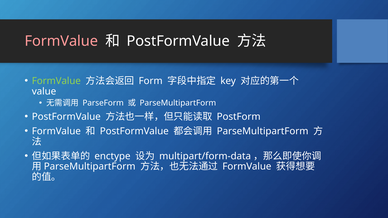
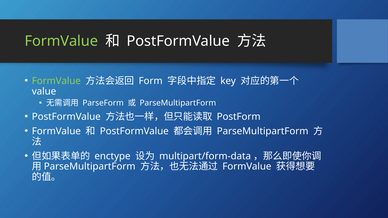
FormValue at (61, 41) colour: pink -> light green
